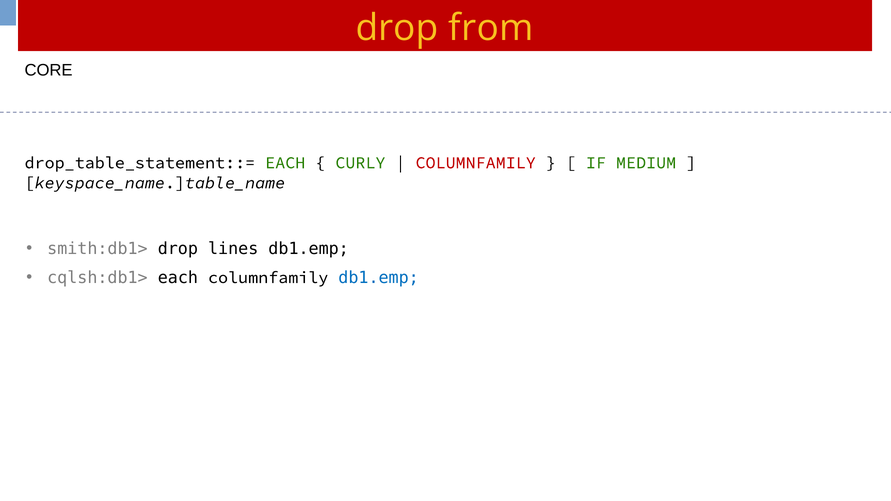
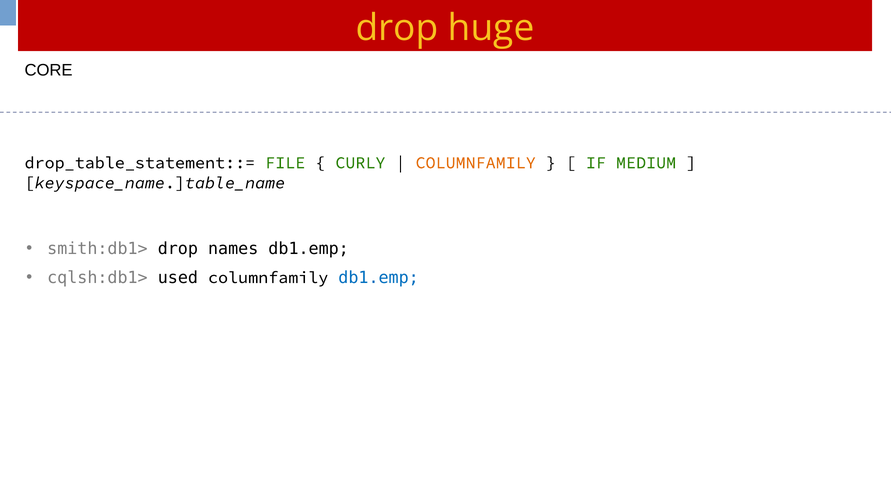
from: from -> huge
drop_table_statement::= EACH: EACH -> FILE
COLUMNFAMILY at (476, 163) colour: red -> orange
lines: lines -> names
cqlsh:db1> each: each -> used
